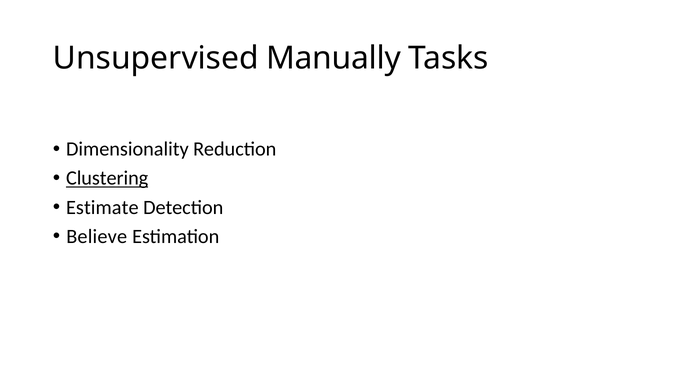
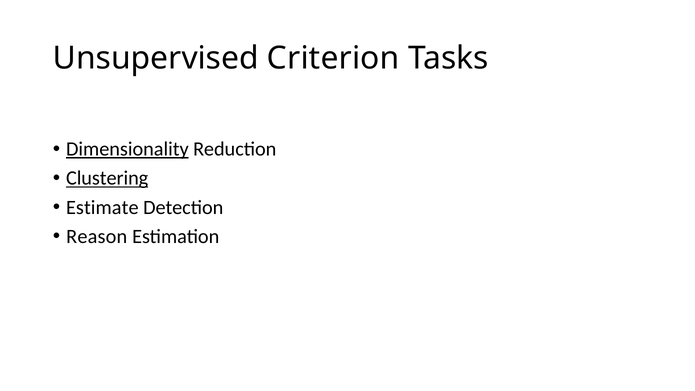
Manually: Manually -> Criterion
Dimensionality underline: none -> present
Believe: Believe -> Reason
